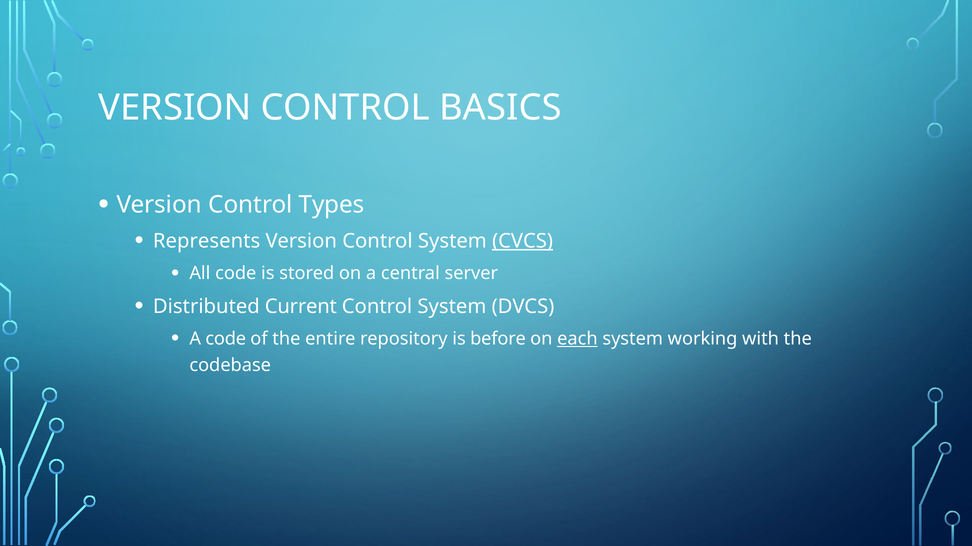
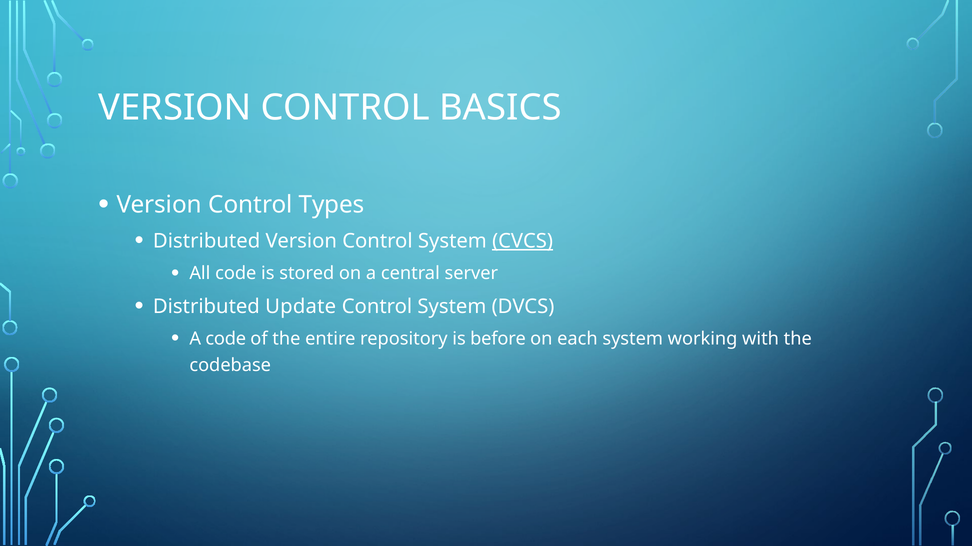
Represents at (207, 241): Represents -> Distributed
Current: Current -> Update
each underline: present -> none
